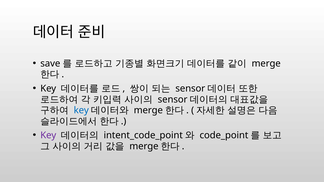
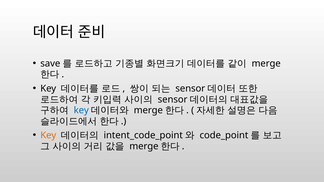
Key at (48, 136) colour: purple -> orange
